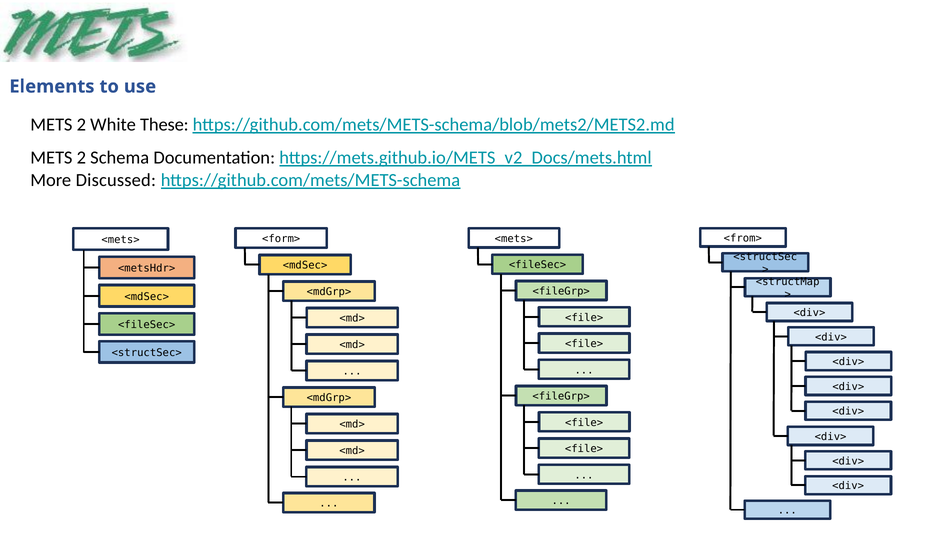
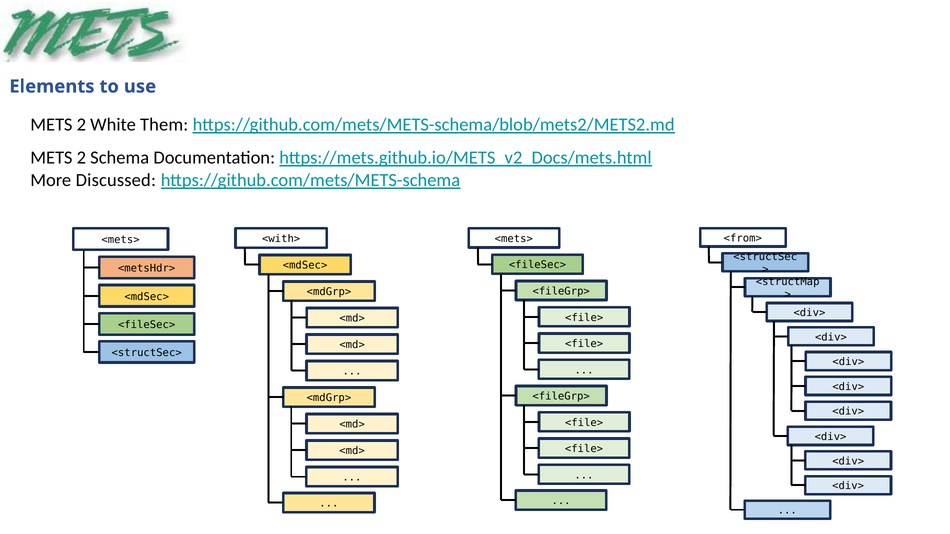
These: These -> Them
<form>: <form> -> <with>
